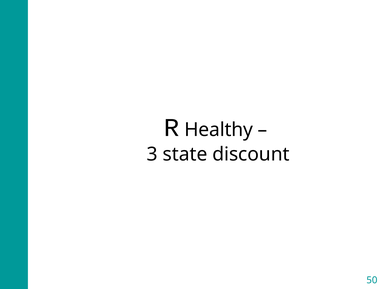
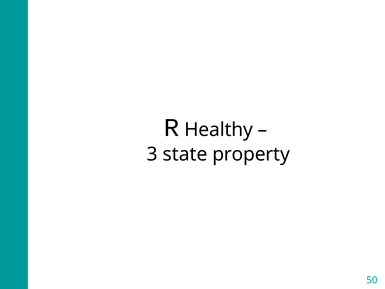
discount: discount -> property
